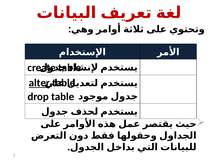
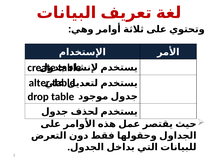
alter underline: present -> none
